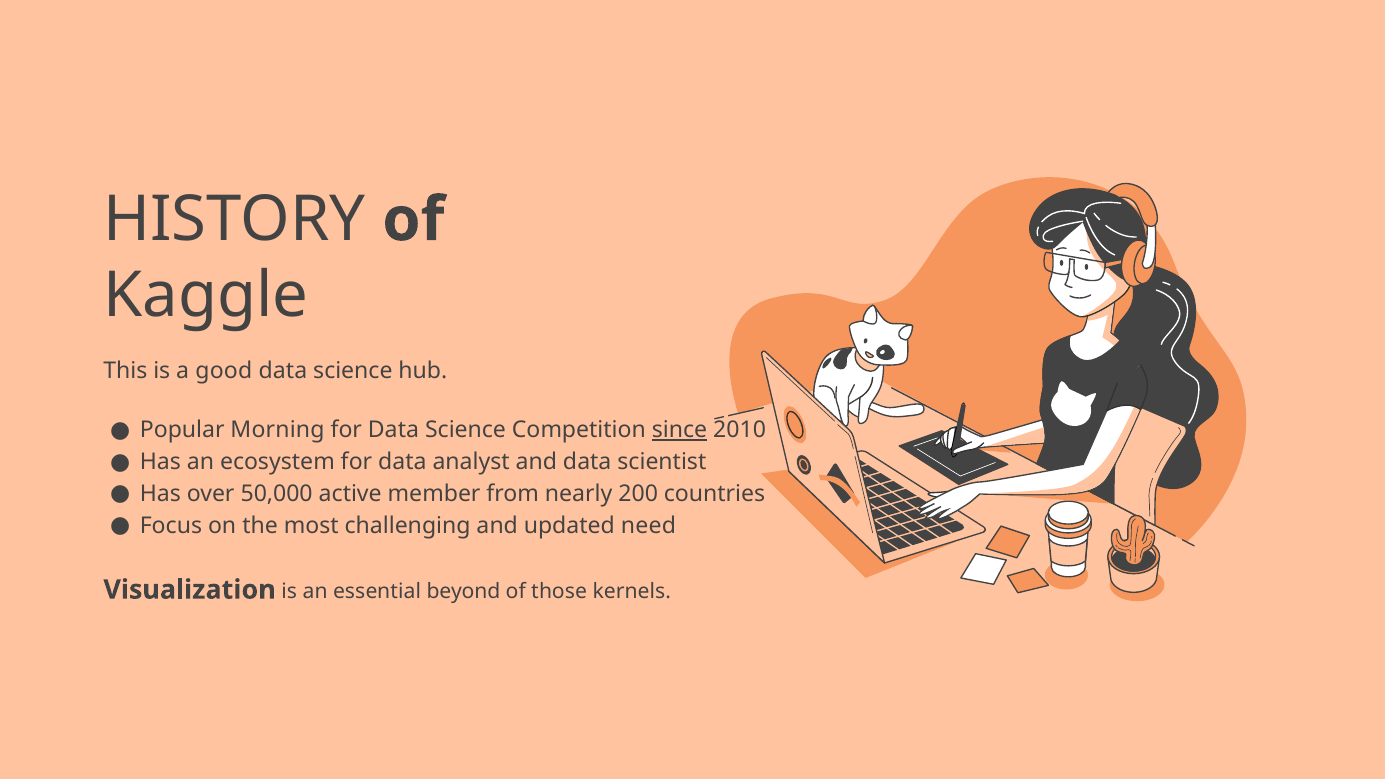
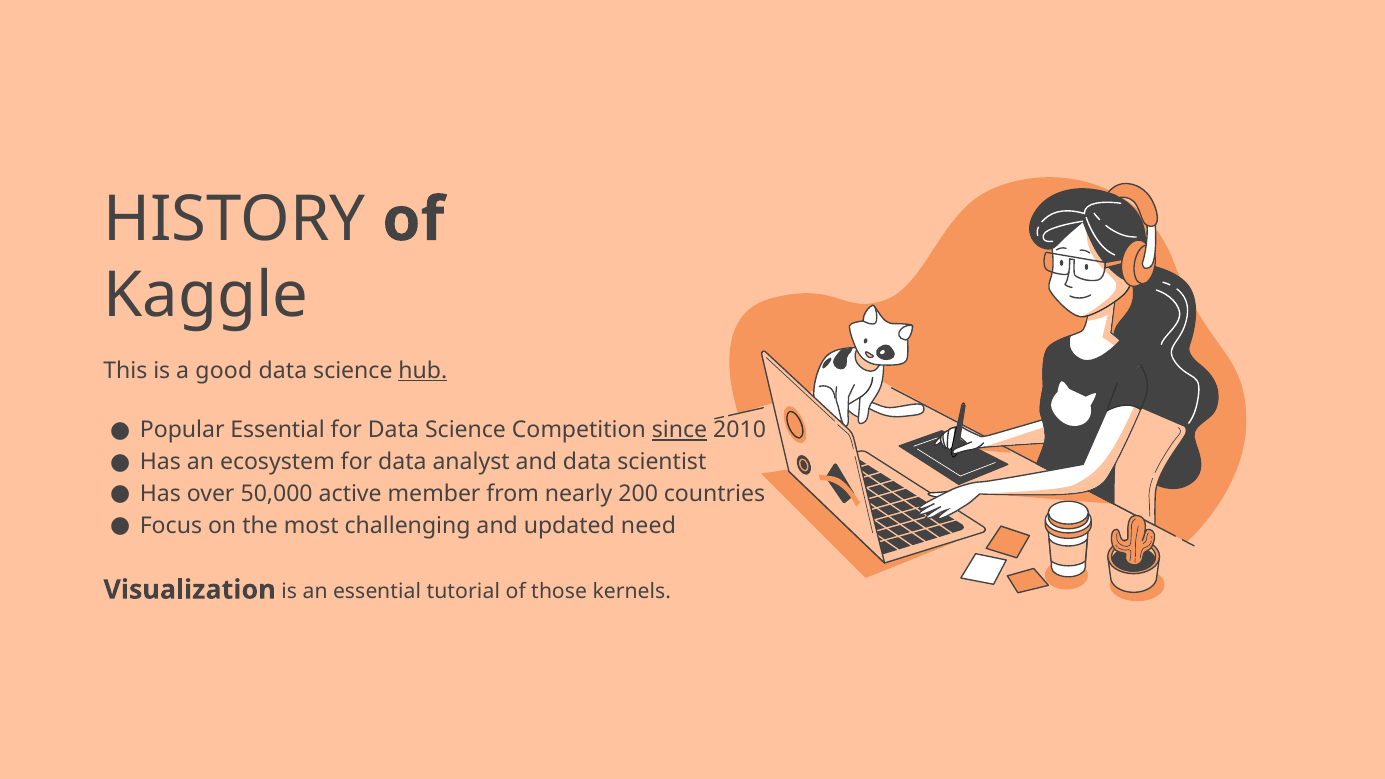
hub underline: none -> present
Popular Morning: Morning -> Essential
beyond: beyond -> tutorial
